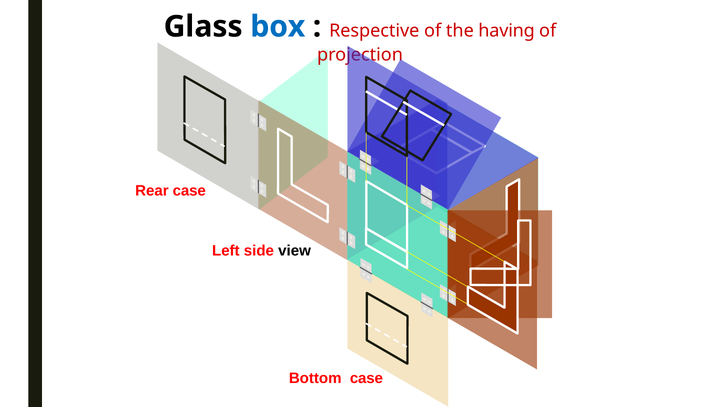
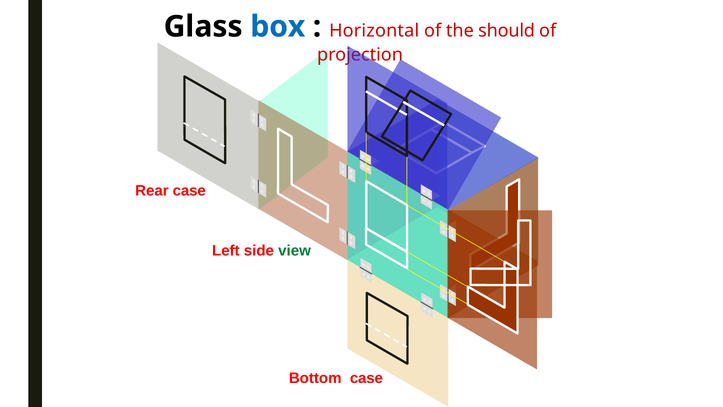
Respective: Respective -> Horizontal
having: having -> should
view colour: black -> green
